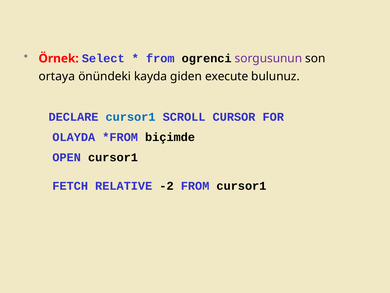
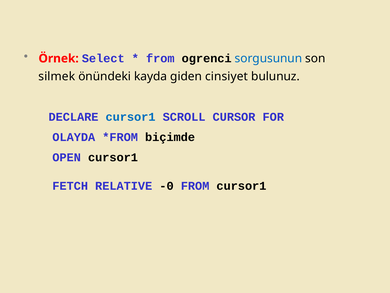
sorgusunun colour: purple -> blue
ortaya: ortaya -> silmek
execute: execute -> cinsiyet
-2: -2 -> -0
